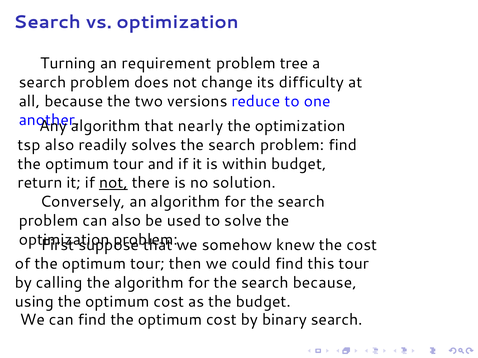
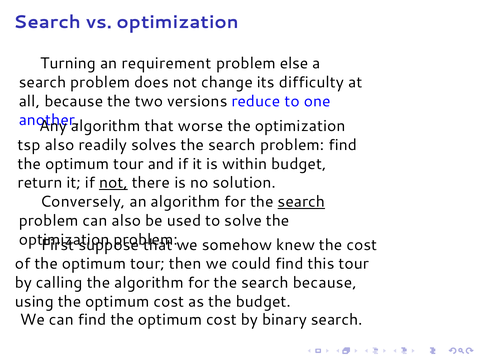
tree: tree -> else
nearly: nearly -> worse
search at (301, 202) underline: none -> present
